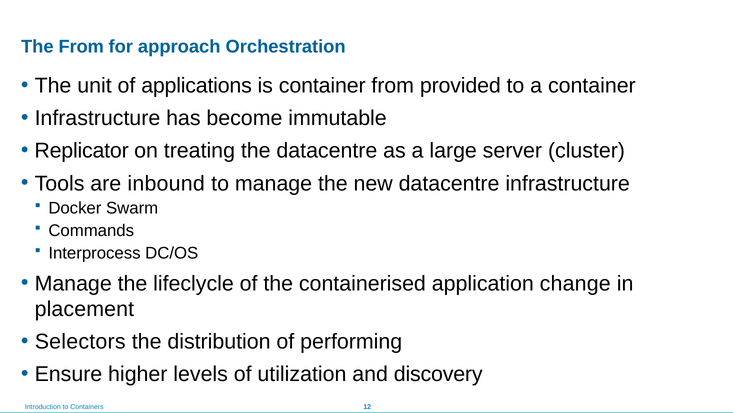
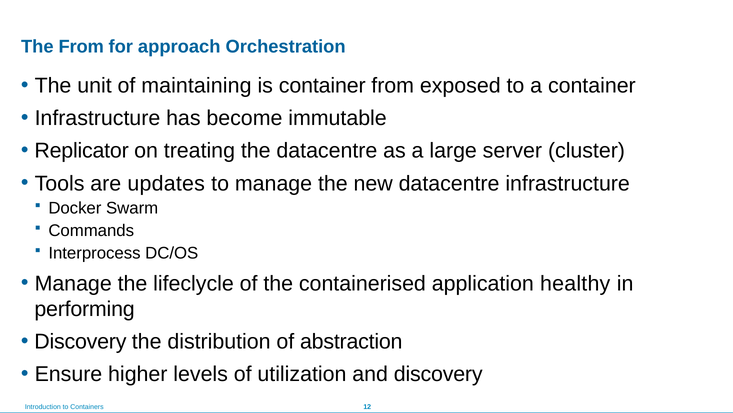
applications: applications -> maintaining
provided: provided -> exposed
inbound: inbound -> updates
change: change -> healthy
placement: placement -> performing
Selectors at (80, 341): Selectors -> Discovery
performing: performing -> abstraction
